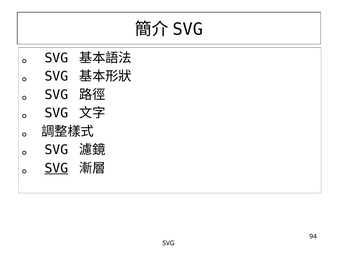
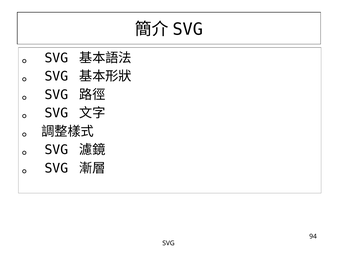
SVG at (56, 168) underline: present -> none
